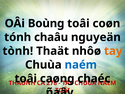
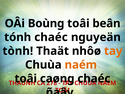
coøn: coøn -> beân
tónh chaâu: chaâu -> chaéc
naém at (81, 65) colour: blue -> orange
